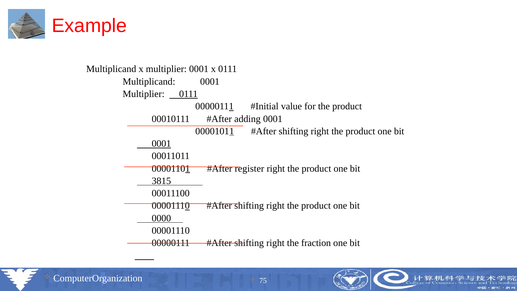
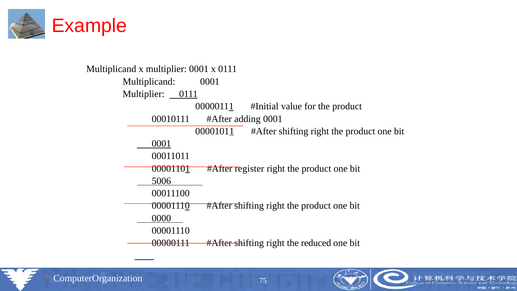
3815: 3815 -> 5006
fraction: fraction -> reduced
